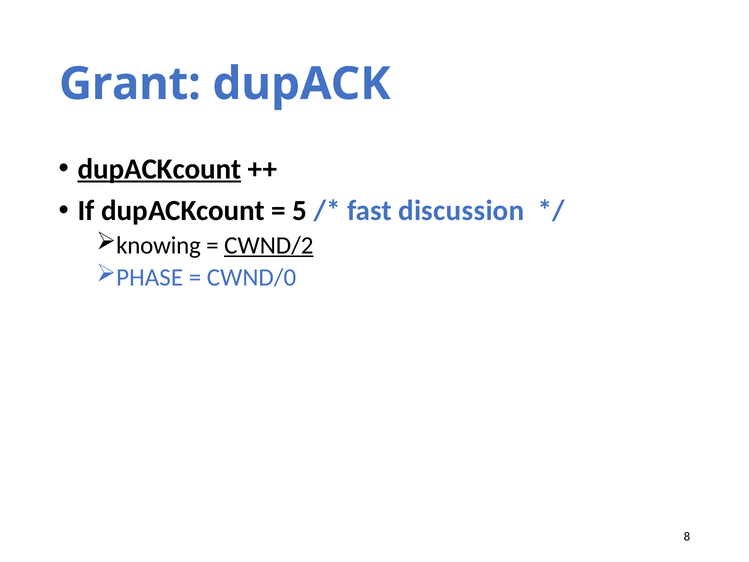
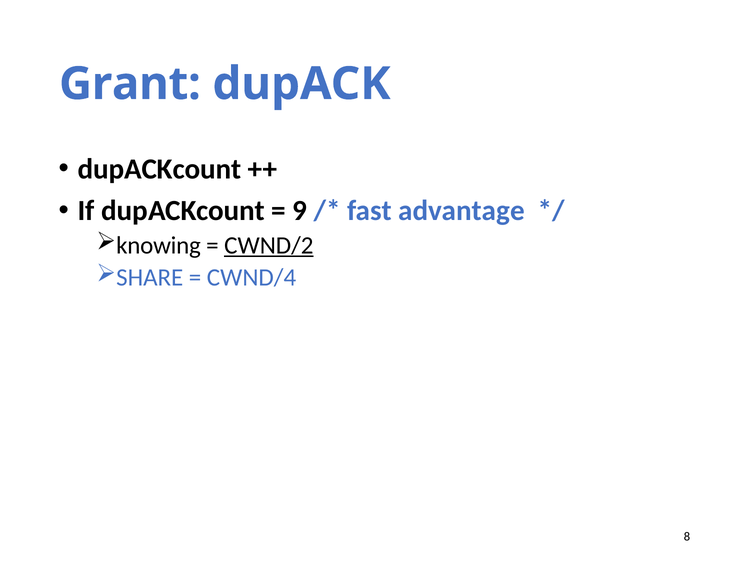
dupACKcount at (160, 169) underline: present -> none
5: 5 -> 9
discussion: discussion -> advantage
PHASE: PHASE -> SHARE
CWND/0: CWND/0 -> CWND/4
